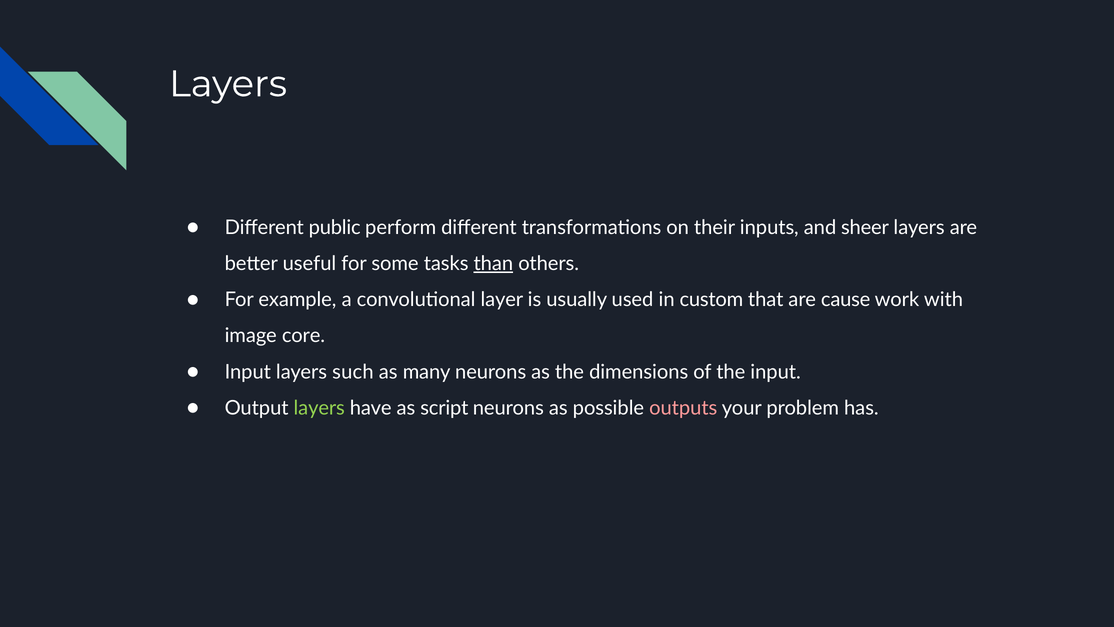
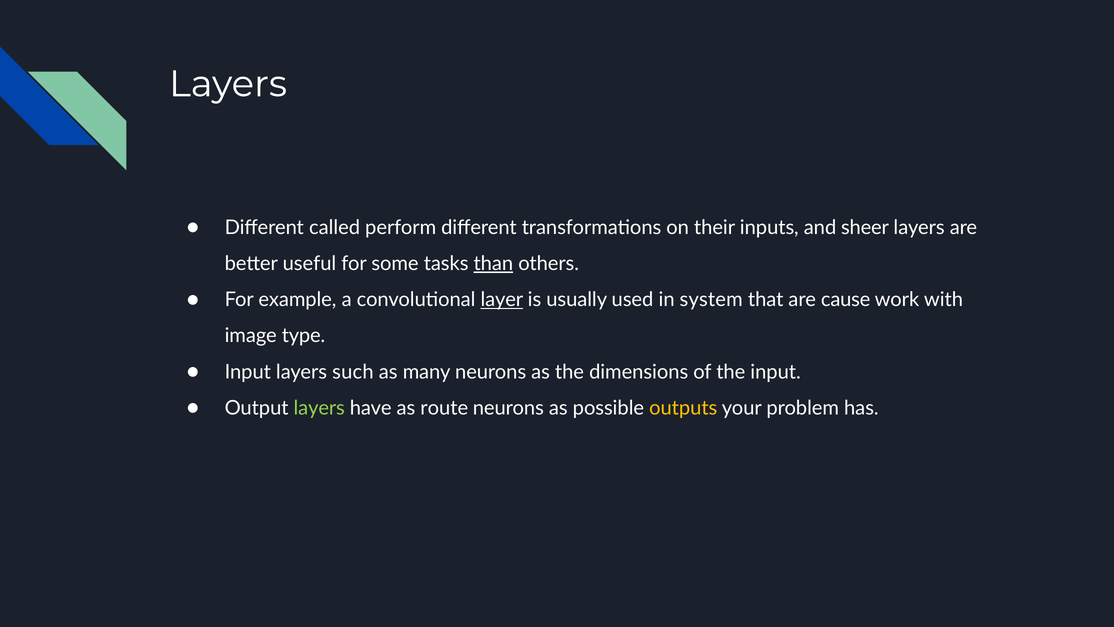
public: public -> called
layer underline: none -> present
custom: custom -> system
core: core -> type
script: script -> route
outputs colour: pink -> yellow
